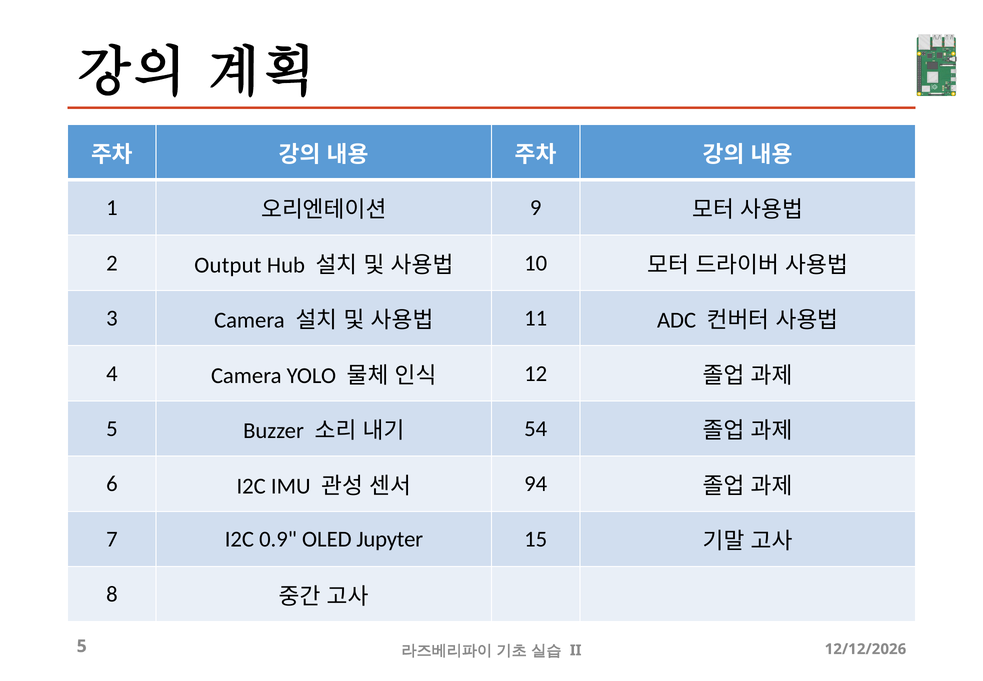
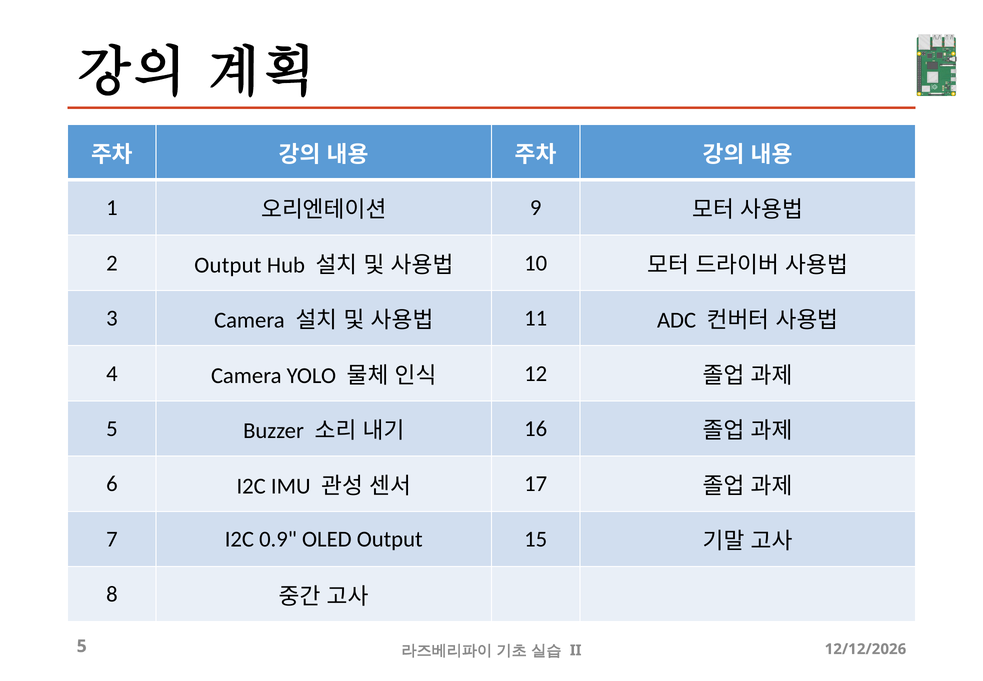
54: 54 -> 16
94: 94 -> 17
OLED Jupyter: Jupyter -> Output
